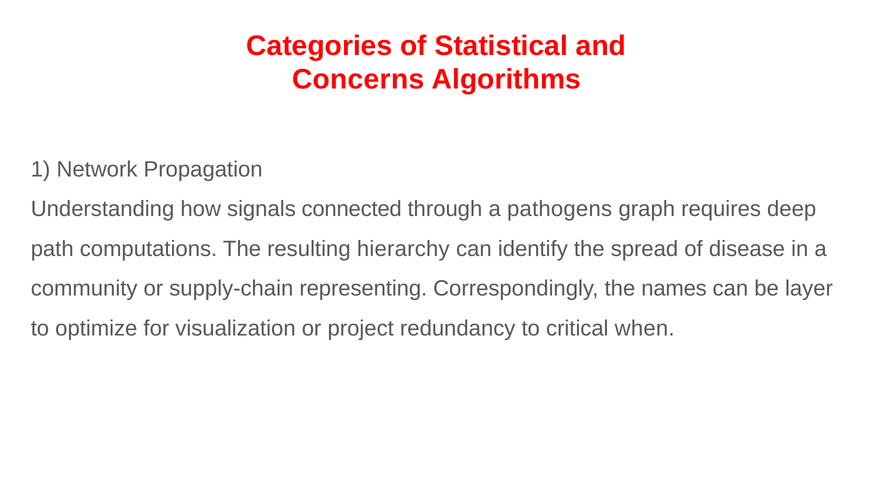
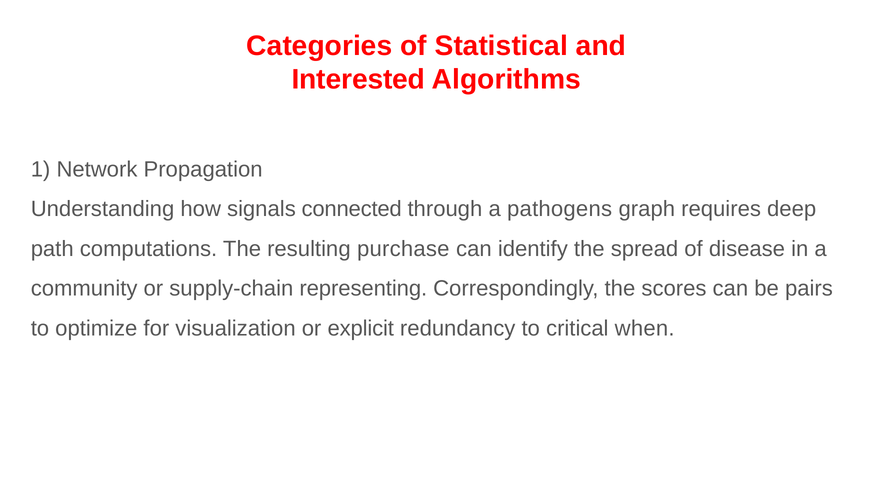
Concerns: Concerns -> Interested
hierarchy: hierarchy -> purchase
names: names -> scores
layer: layer -> pairs
project: project -> explicit
